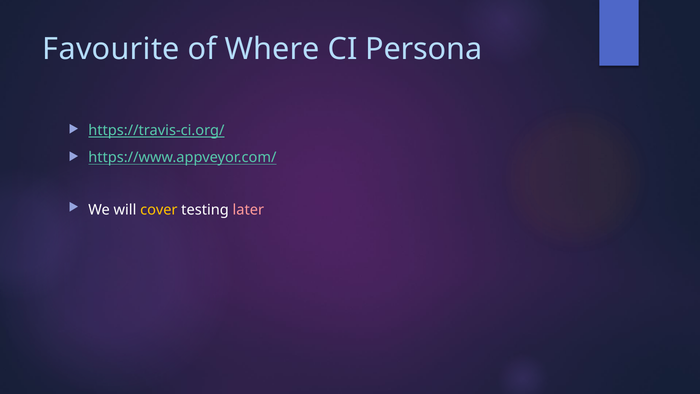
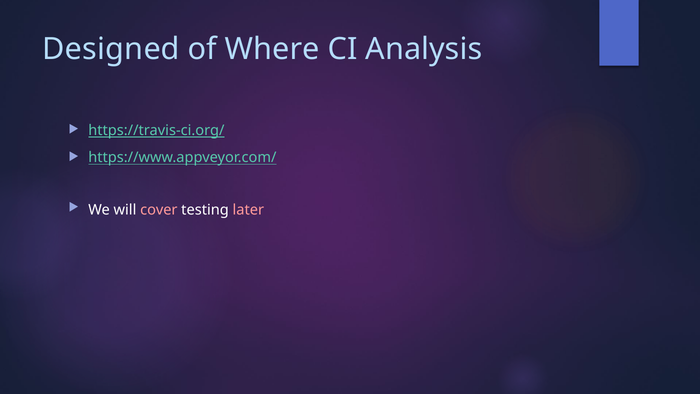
Favourite: Favourite -> Designed
Persona: Persona -> Analysis
cover colour: yellow -> pink
